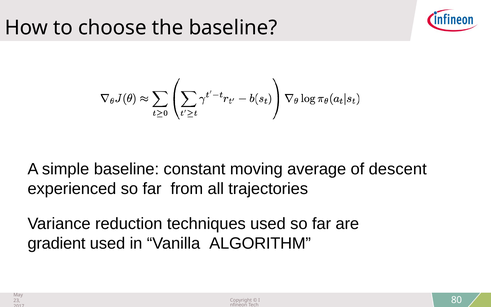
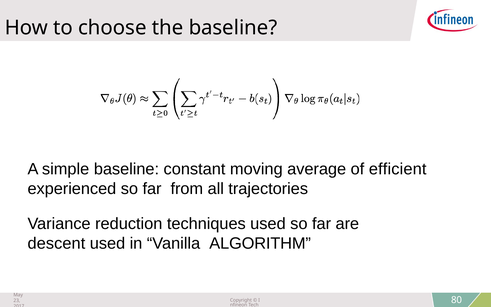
descent: descent -> efficient
gradient: gradient -> descent
